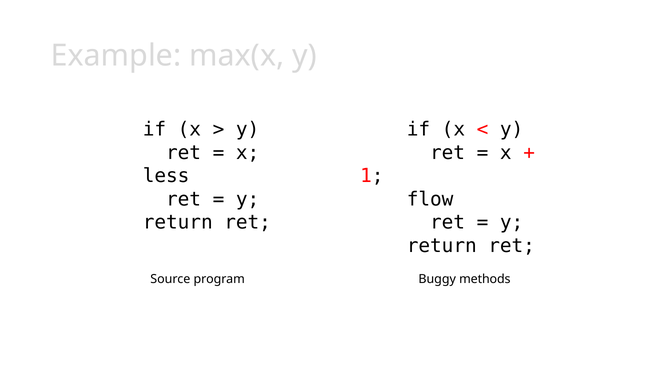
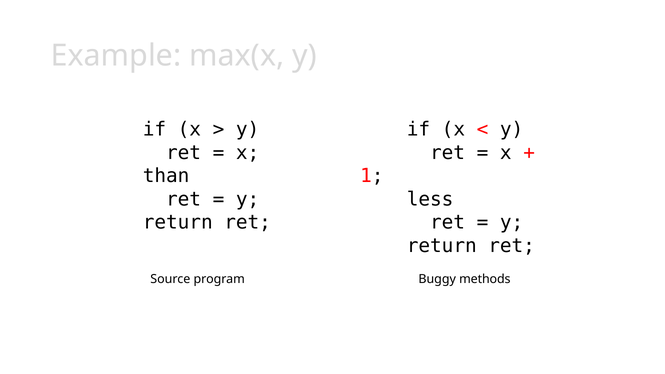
less: less -> than
flow: flow -> less
